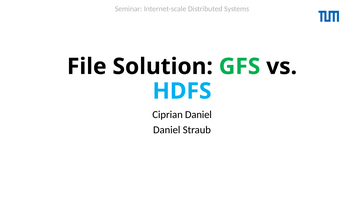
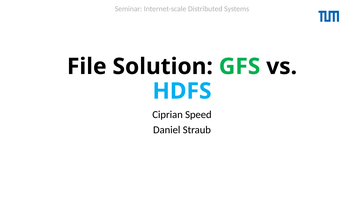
Ciprian Daniel: Daniel -> Speed
